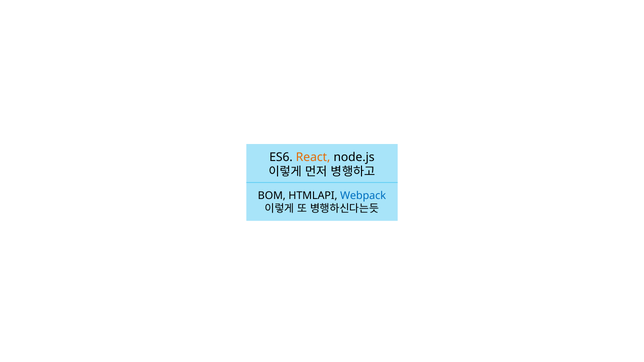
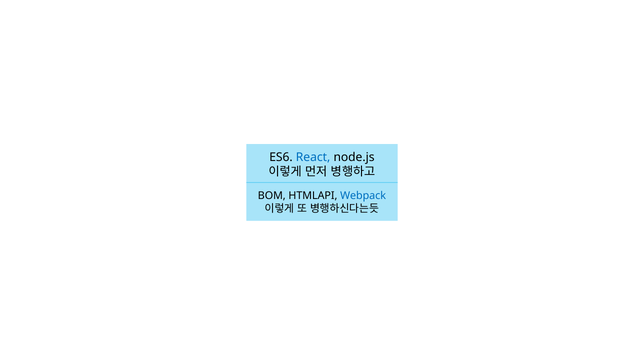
React colour: orange -> blue
